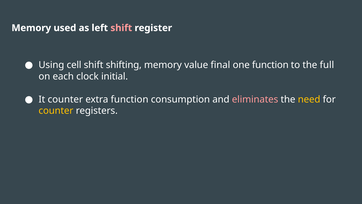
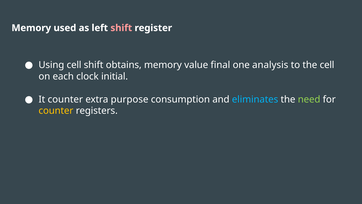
shifting: shifting -> obtains
one function: function -> analysis
the full: full -> cell
extra function: function -> purpose
eliminates colour: pink -> light blue
need colour: yellow -> light green
